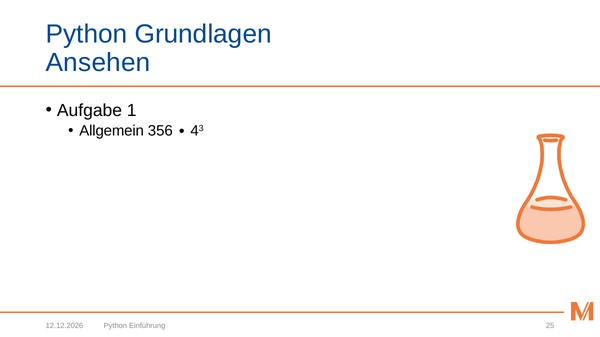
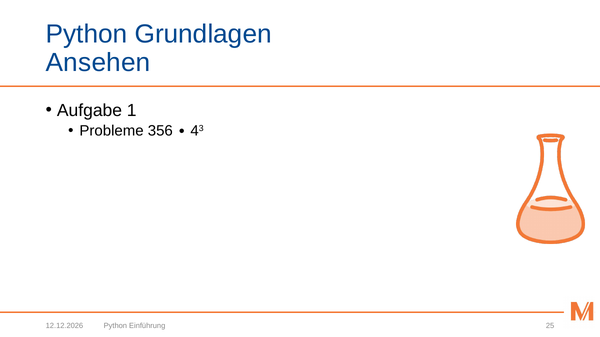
Allgemein: Allgemein -> Probleme
